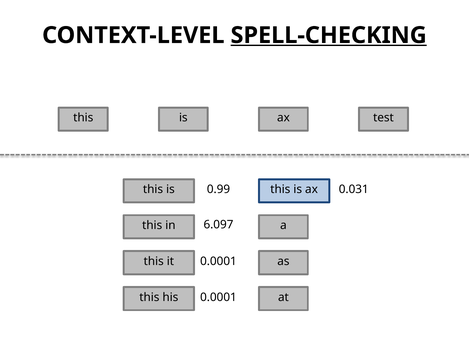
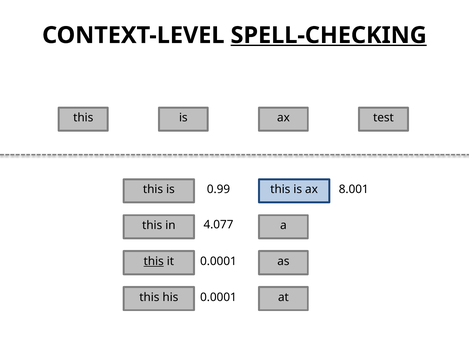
0.031: 0.031 -> 8.001
6.097: 6.097 -> 4.077
this at (154, 261) underline: none -> present
